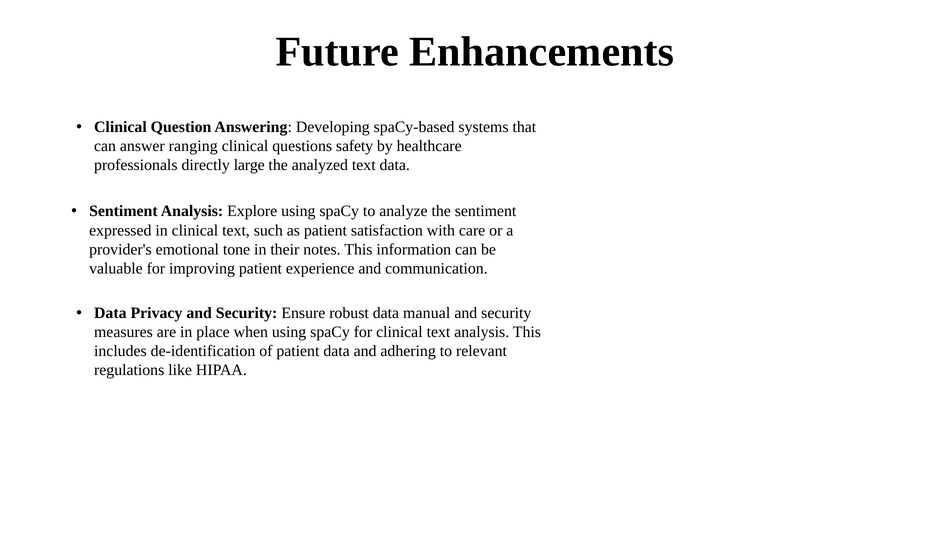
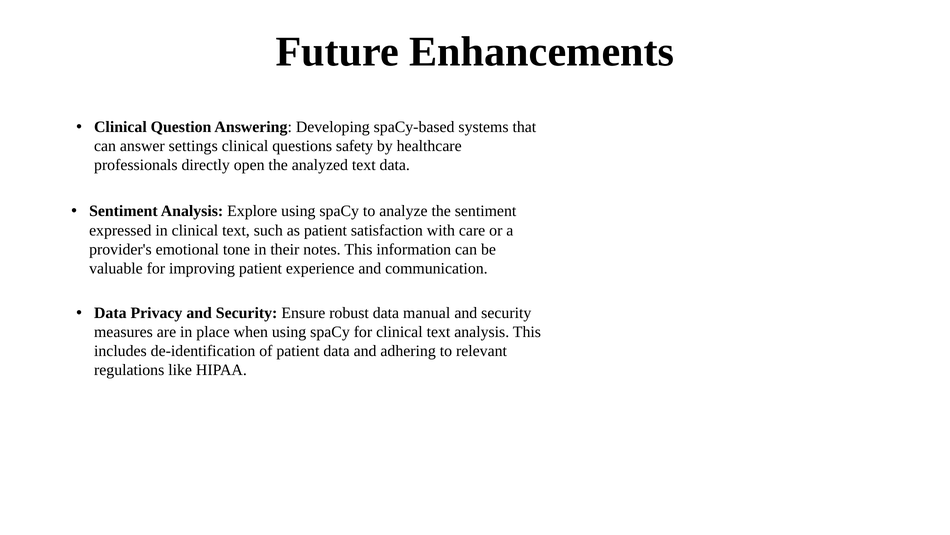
ranging: ranging -> settings
large: large -> open
